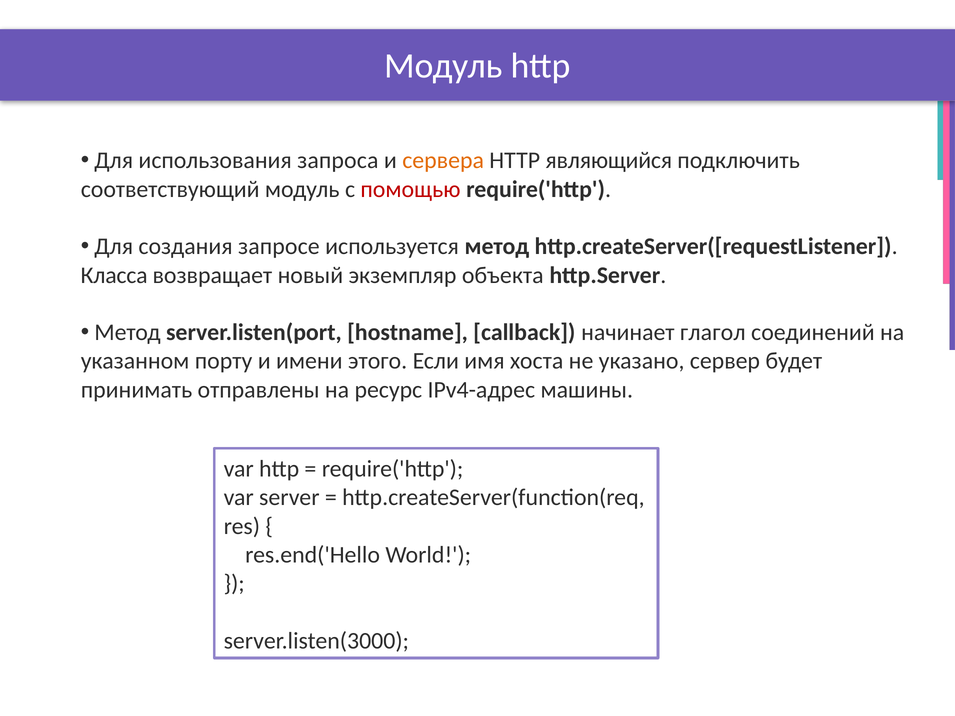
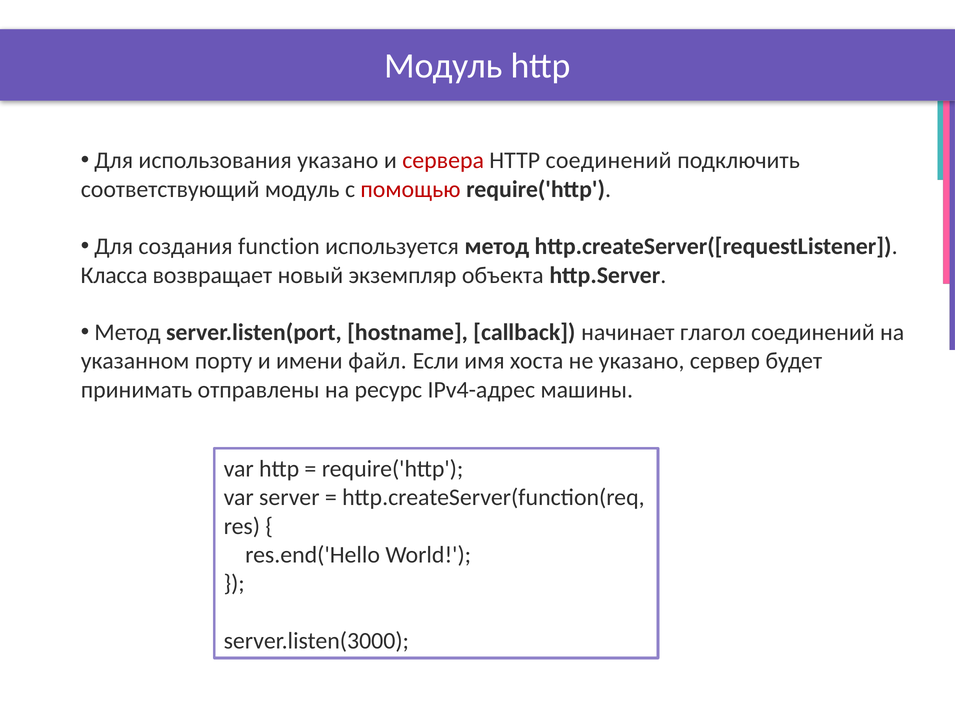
использования запроса: запроса -> указано
сервера colour: orange -> red
HTTP являющийся: являющийся -> соединений
запросе: запросе -> function
этого: этого -> файл
